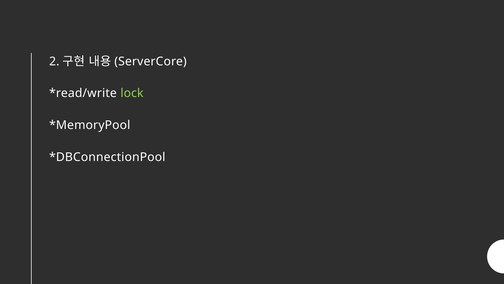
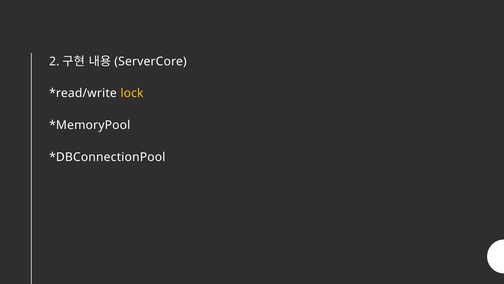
lock colour: light green -> yellow
